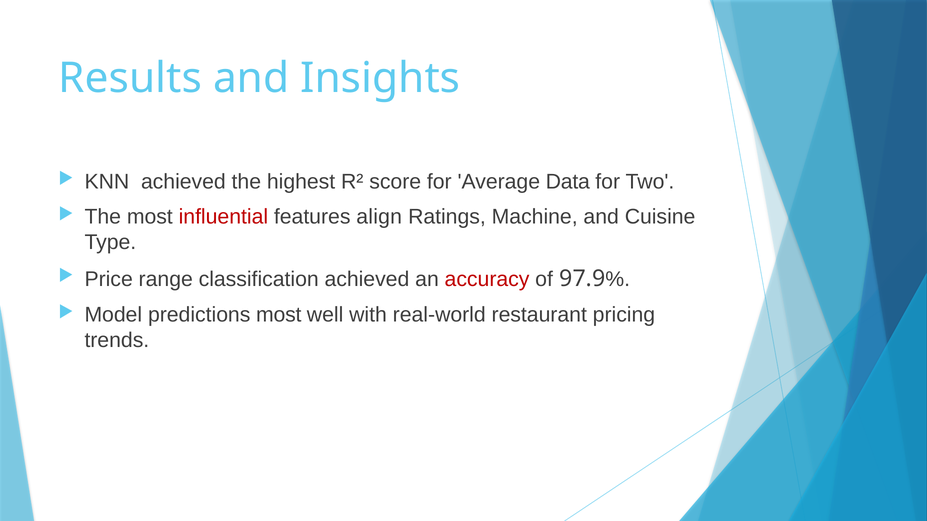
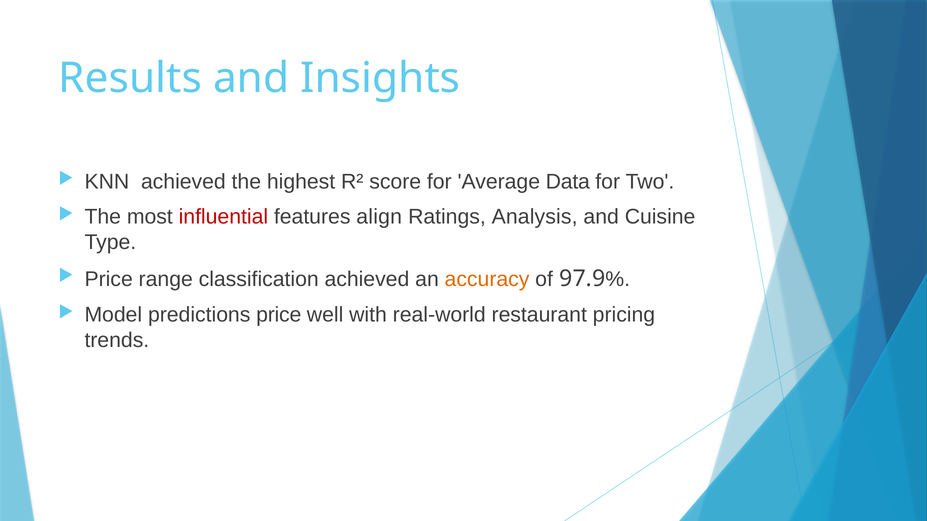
Machine: Machine -> Analysis
accuracy colour: red -> orange
predictions most: most -> price
